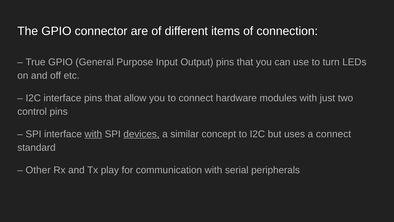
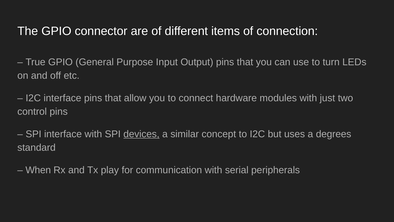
with at (93, 134) underline: present -> none
a connect: connect -> degrees
Other: Other -> When
